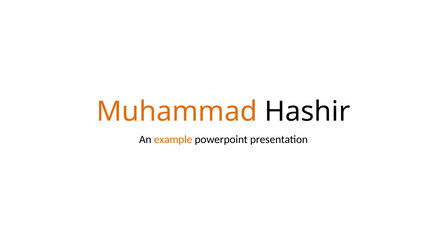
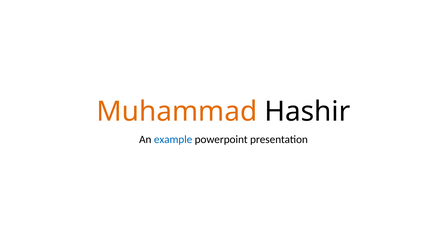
example colour: orange -> blue
